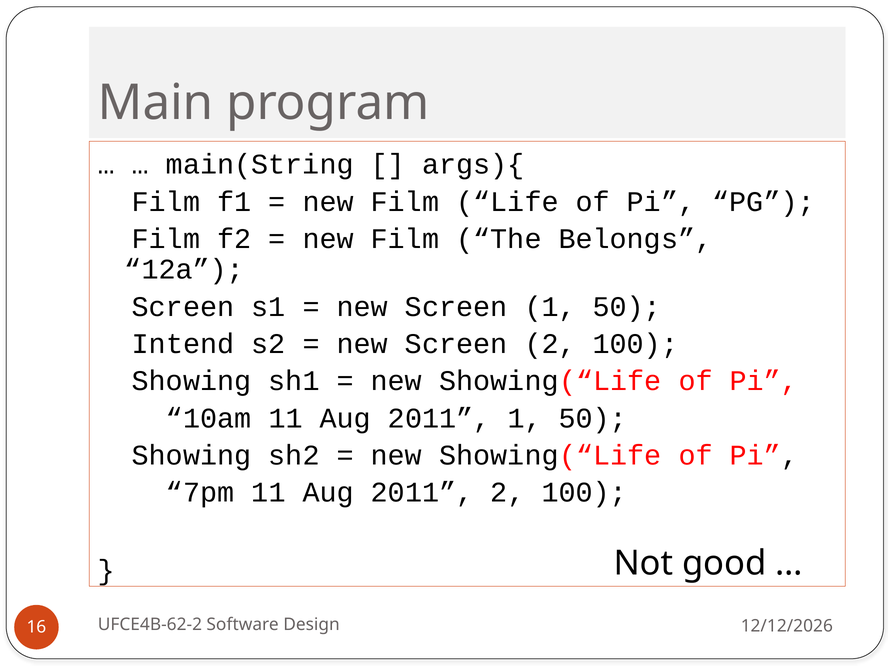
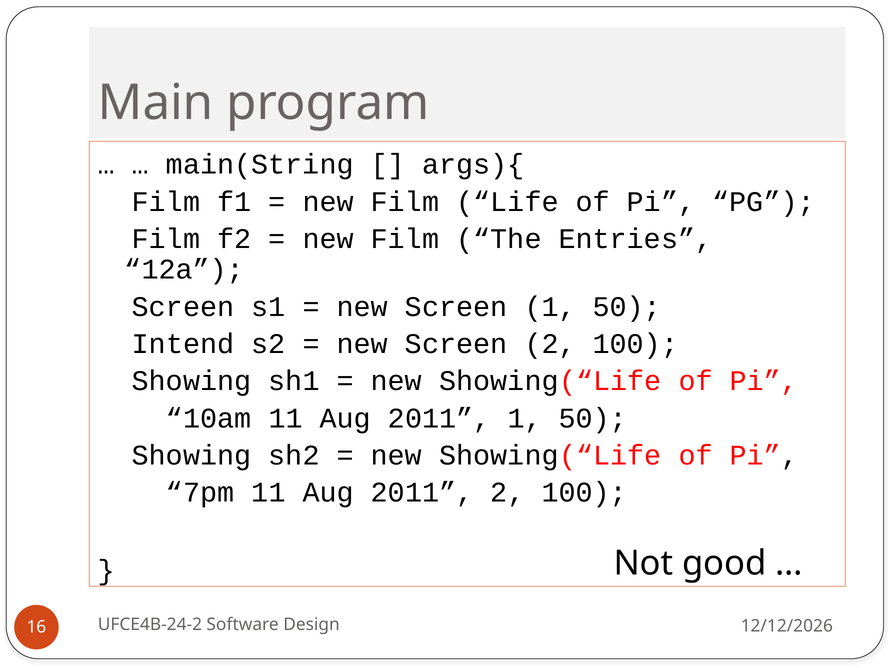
Belongs: Belongs -> Entries
UFCE4B-62-2: UFCE4B-62-2 -> UFCE4B-24-2
